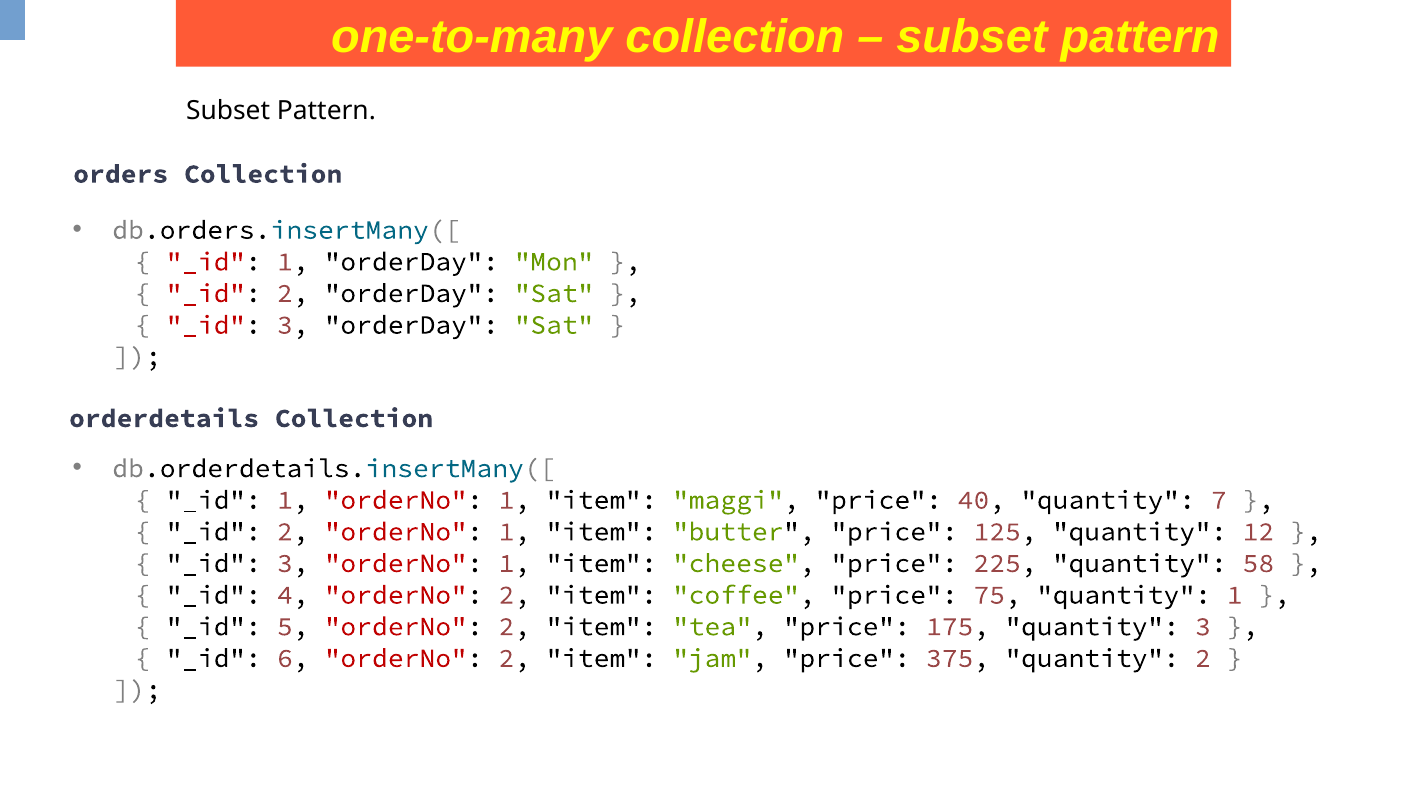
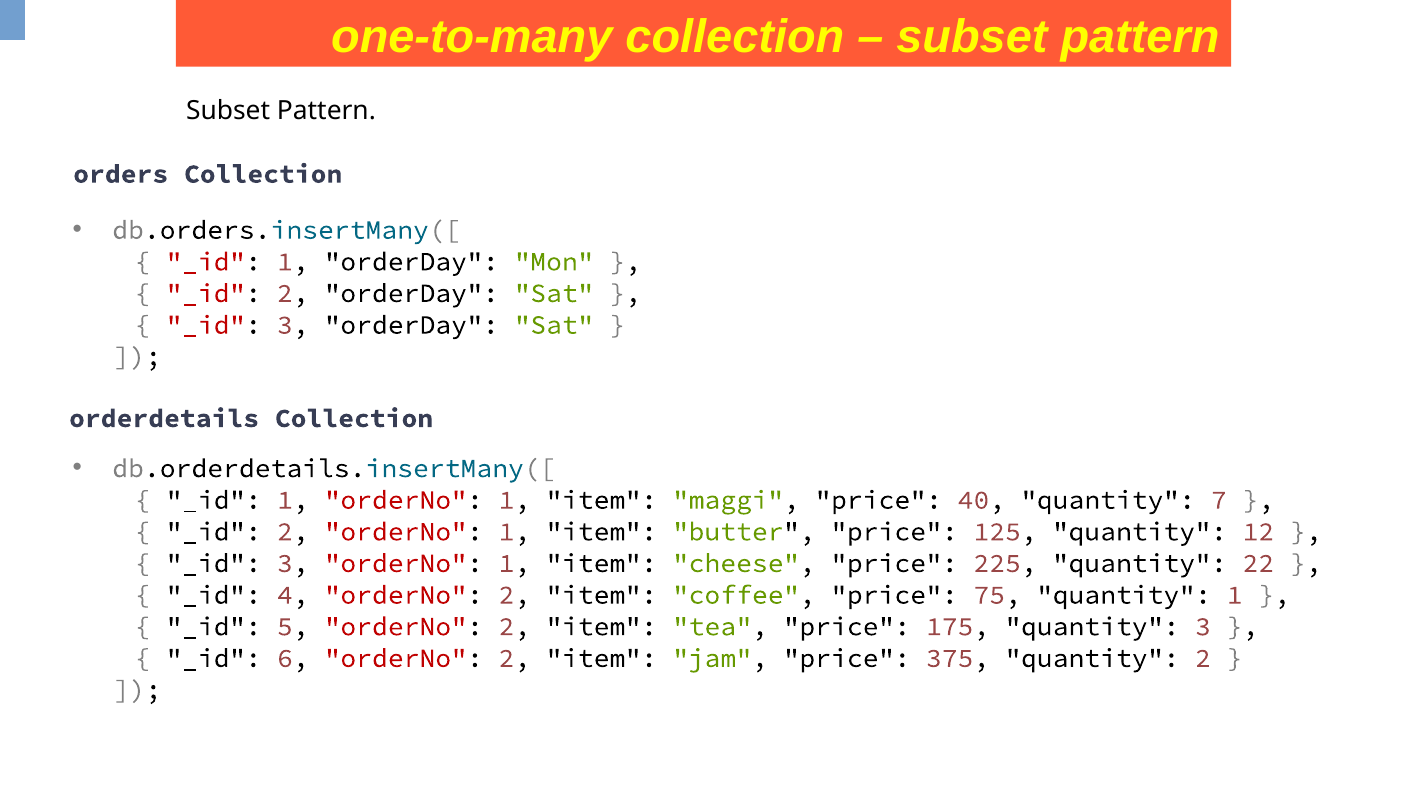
58: 58 -> 22
